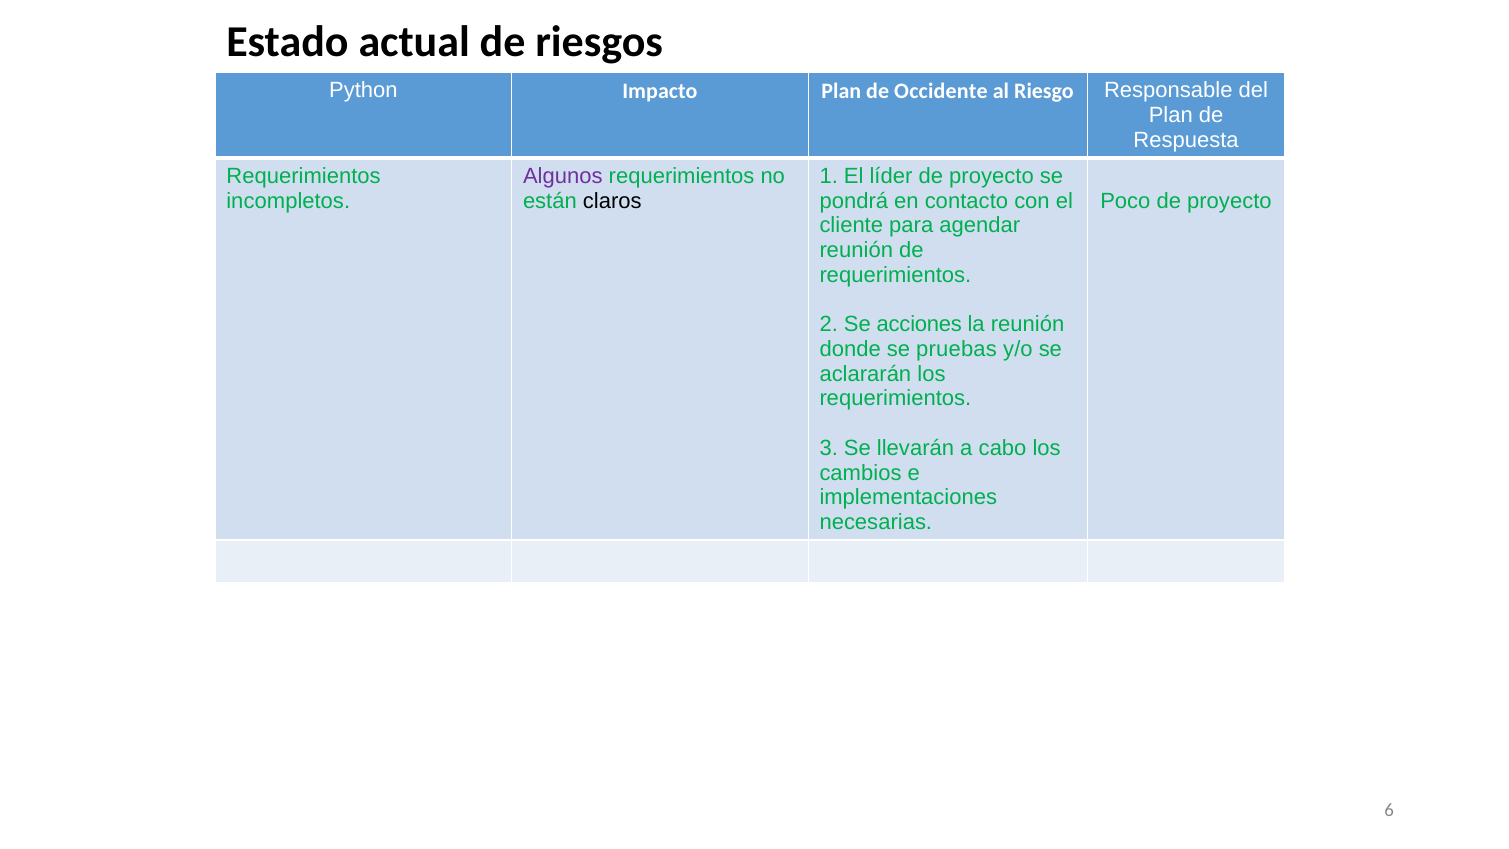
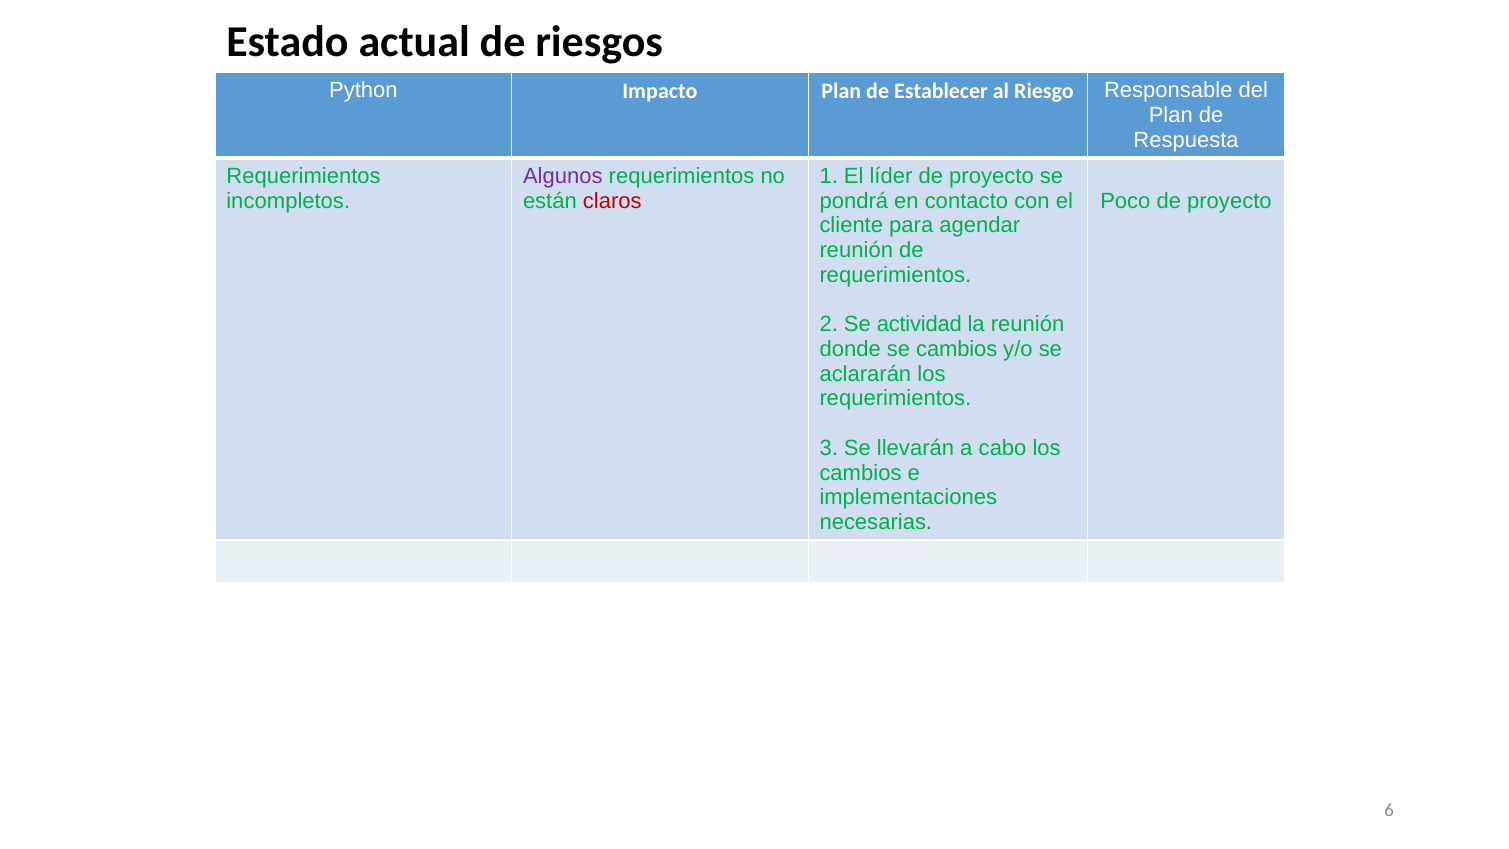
Occidente: Occidente -> Establecer
claros colour: black -> red
acciones: acciones -> actividad
se pruebas: pruebas -> cambios
